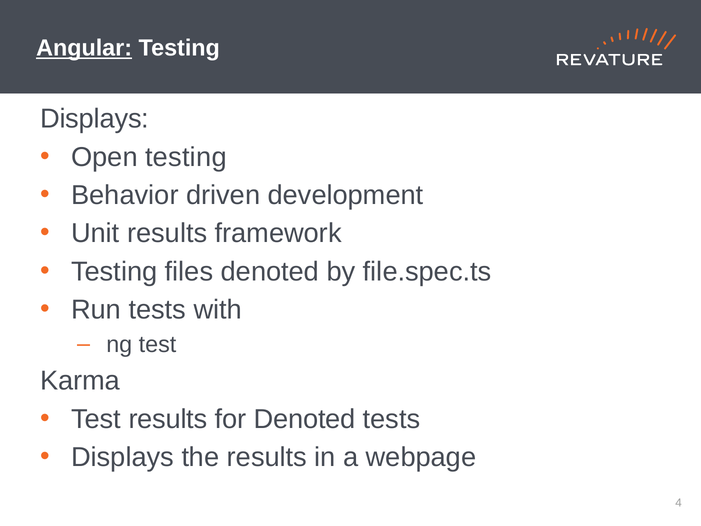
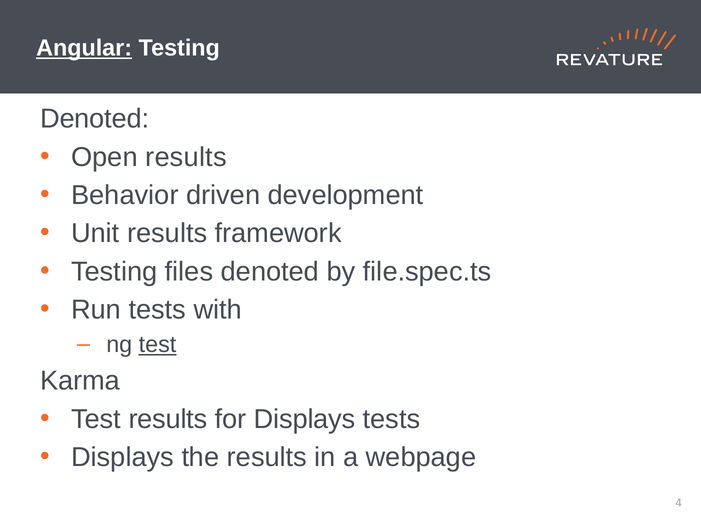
Displays at (95, 119): Displays -> Denoted
Open testing: testing -> results
test at (158, 345) underline: none -> present
for Denoted: Denoted -> Displays
